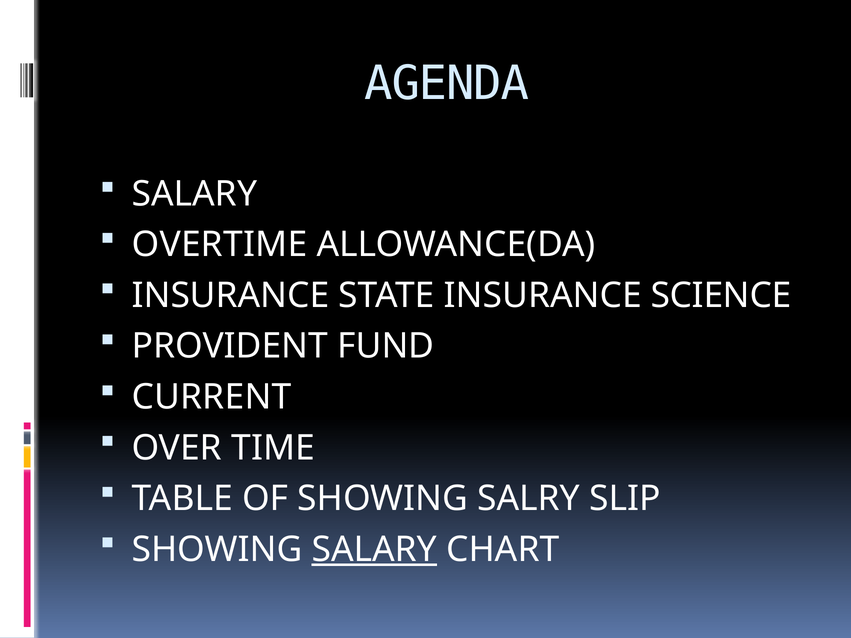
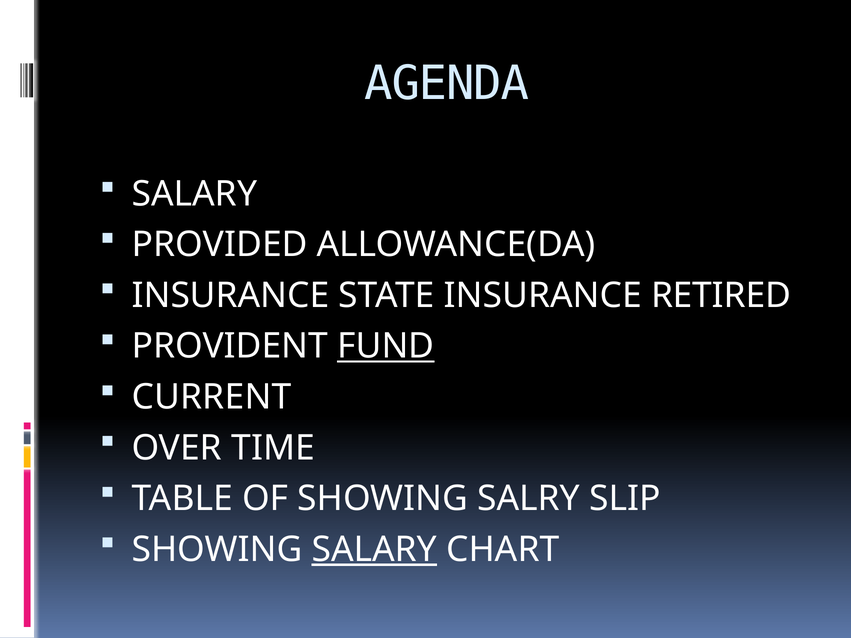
OVERTIME: OVERTIME -> PROVIDED
SCIENCE: SCIENCE -> RETIRED
FUND underline: none -> present
